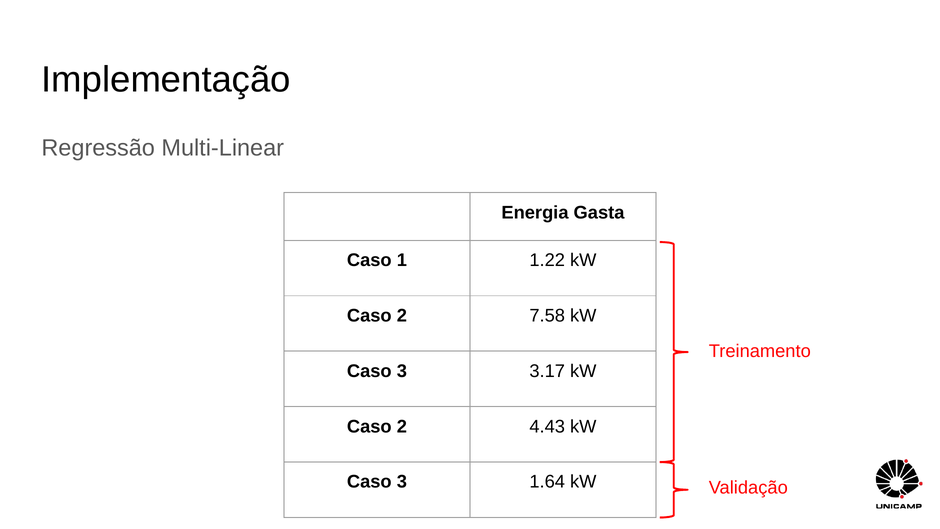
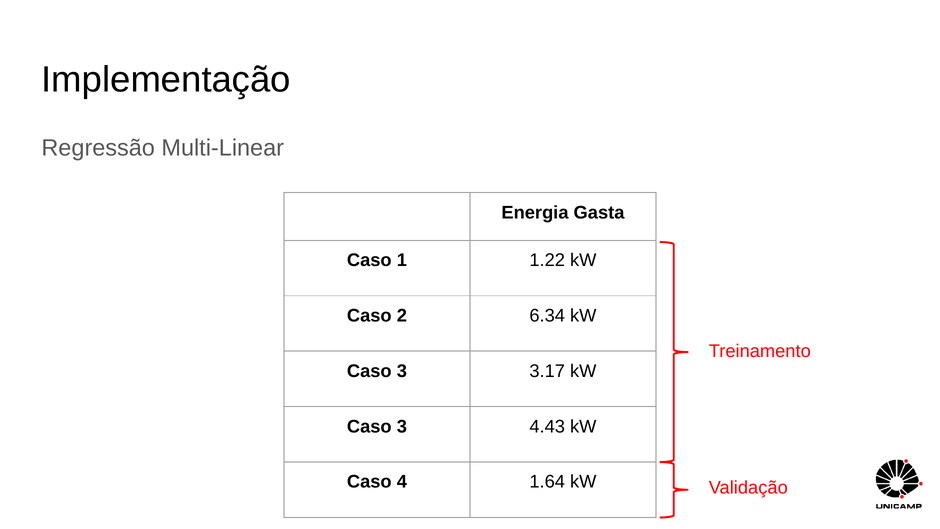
7.58: 7.58 -> 6.34
2 at (402, 426): 2 -> 3
3 at (402, 482): 3 -> 4
